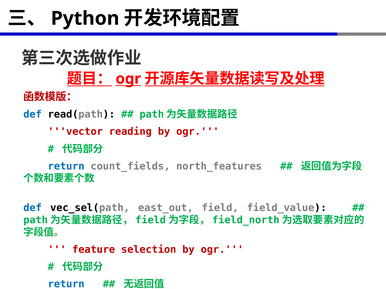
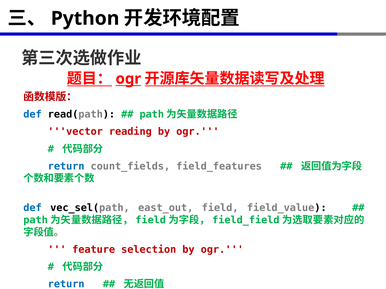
north_features: north_features -> field_features
field_north: field_north -> field_field
